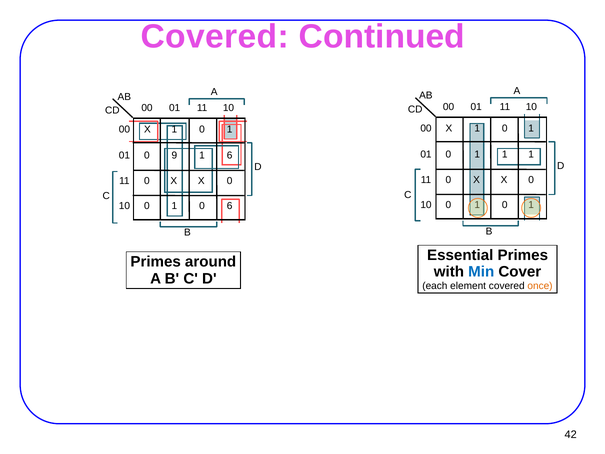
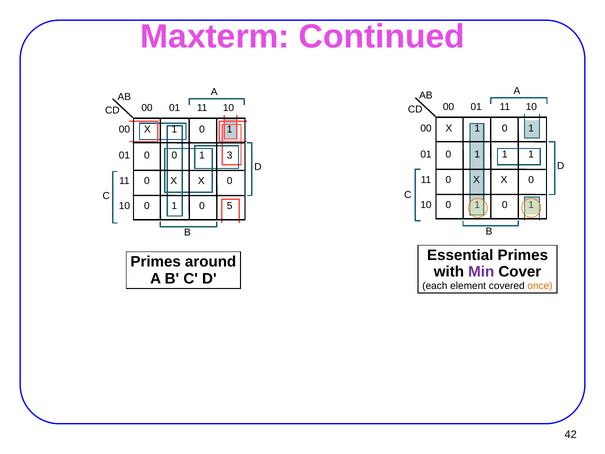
Covered at (215, 37): Covered -> Maxterm
9 at (174, 156): 9 -> 0
1 6: 6 -> 3
0 6: 6 -> 5
Min colour: blue -> purple
